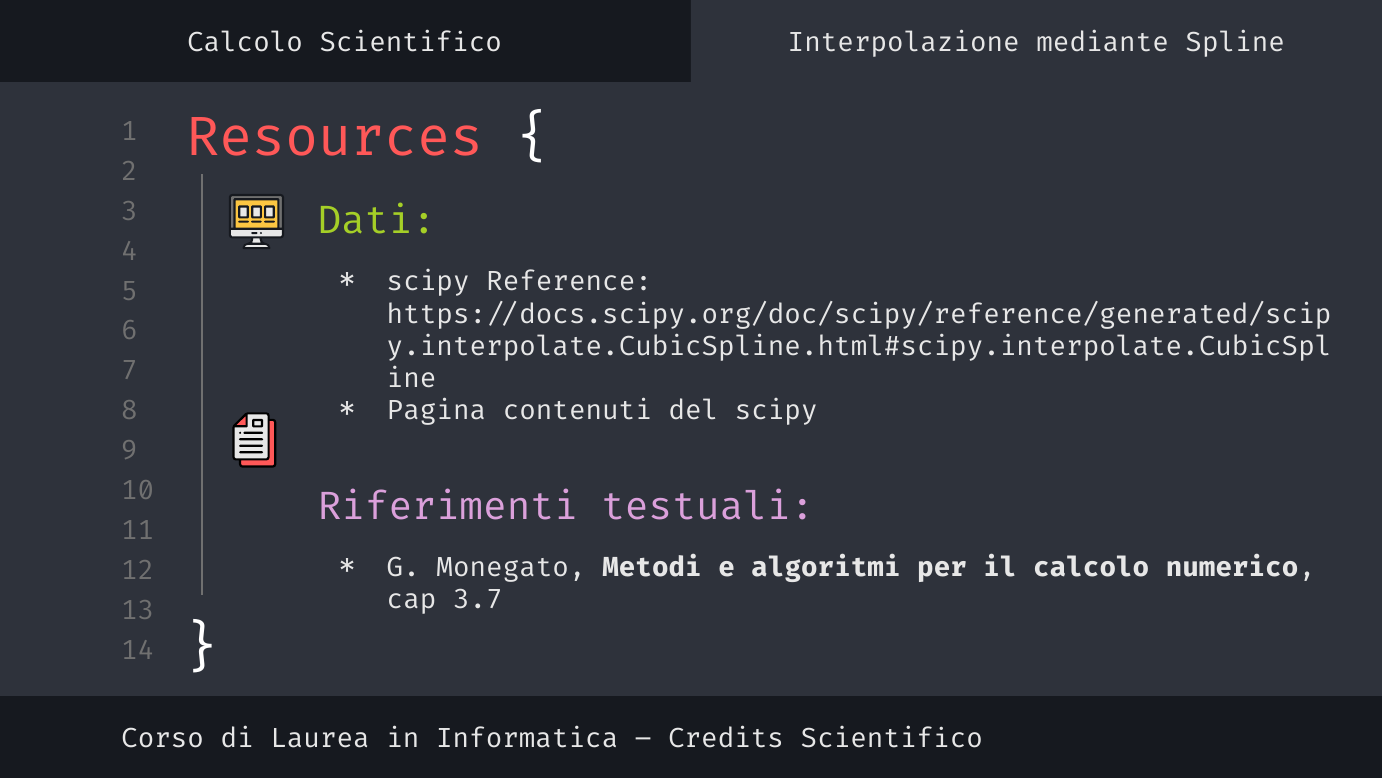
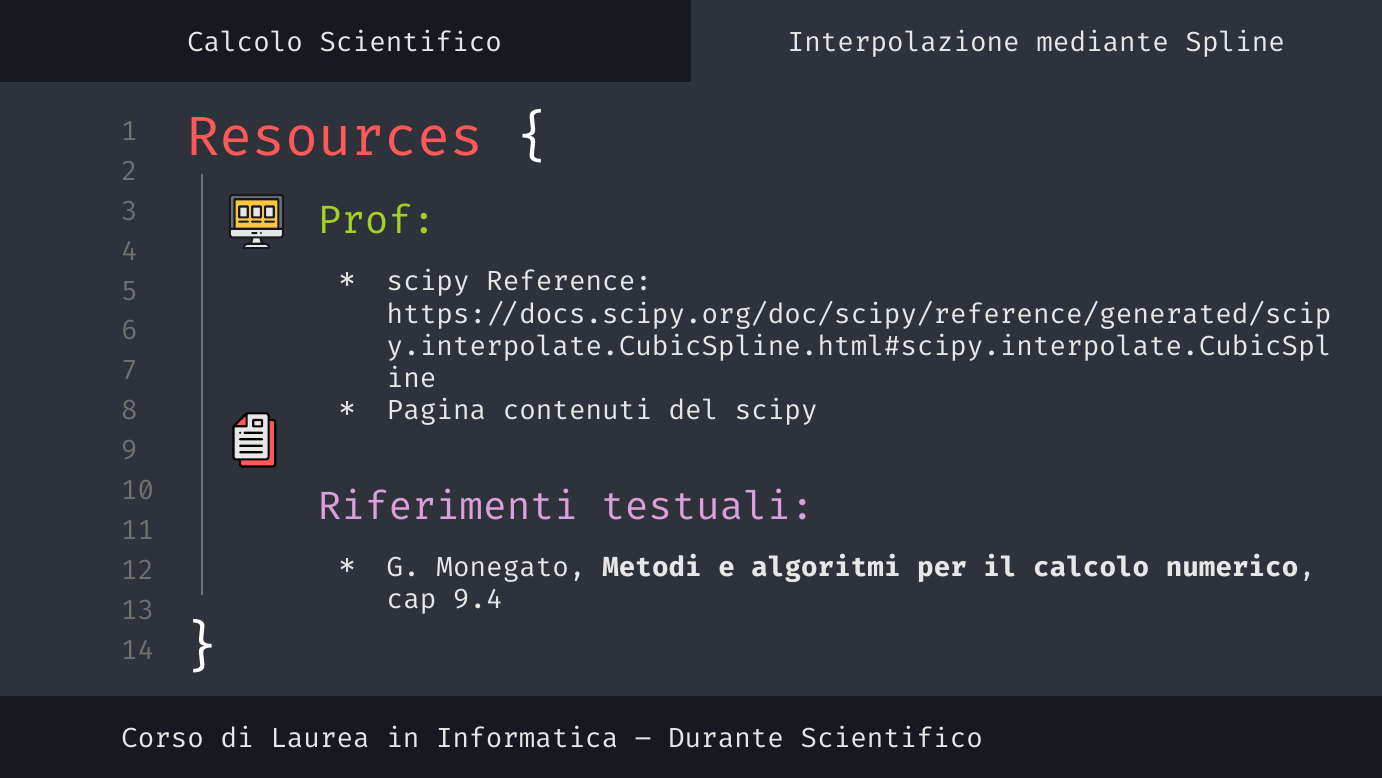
Dati: Dati -> Prof
3.7: 3.7 -> 9.4
Credits: Credits -> Durante
